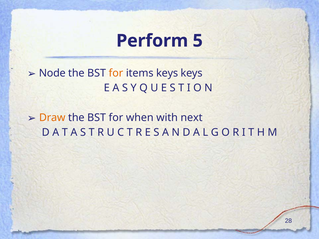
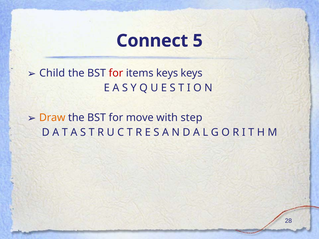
Perform: Perform -> Connect
Node: Node -> Child
for at (116, 73) colour: orange -> red
when: when -> move
next: next -> step
